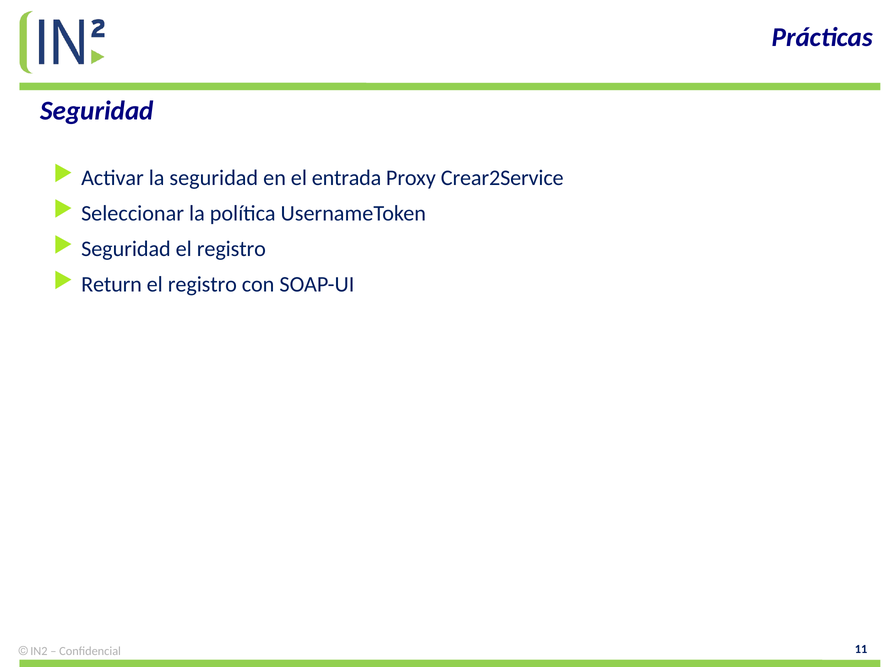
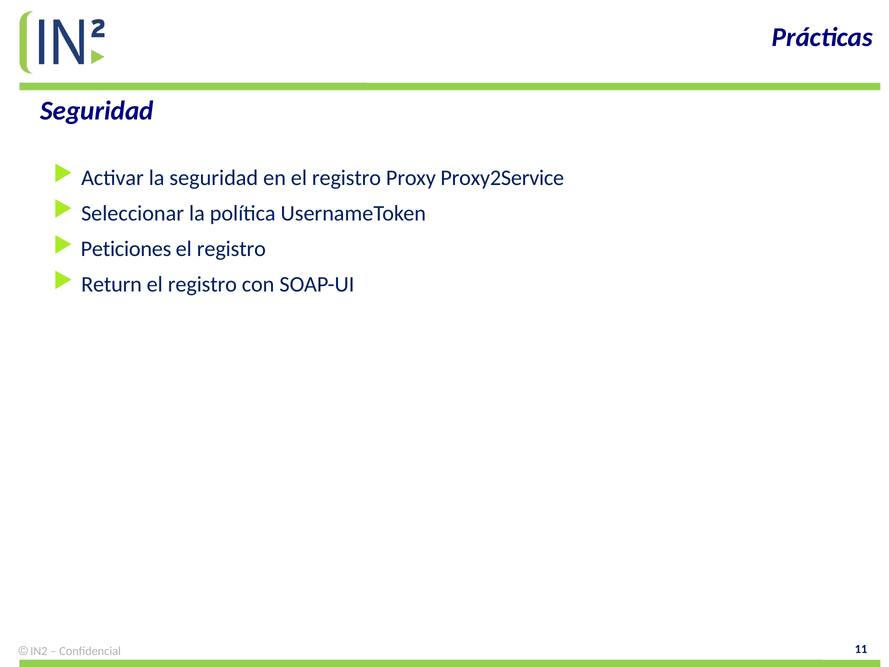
en el entrada: entrada -> registro
Crear2Service: Crear2Service -> Proxy2Service
Seguridad at (126, 249): Seguridad -> Peticiones
